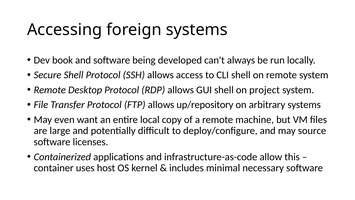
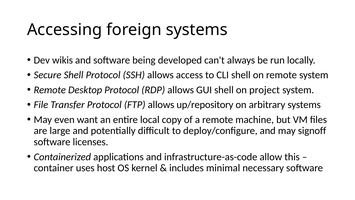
book: book -> wikis
source: source -> signoff
